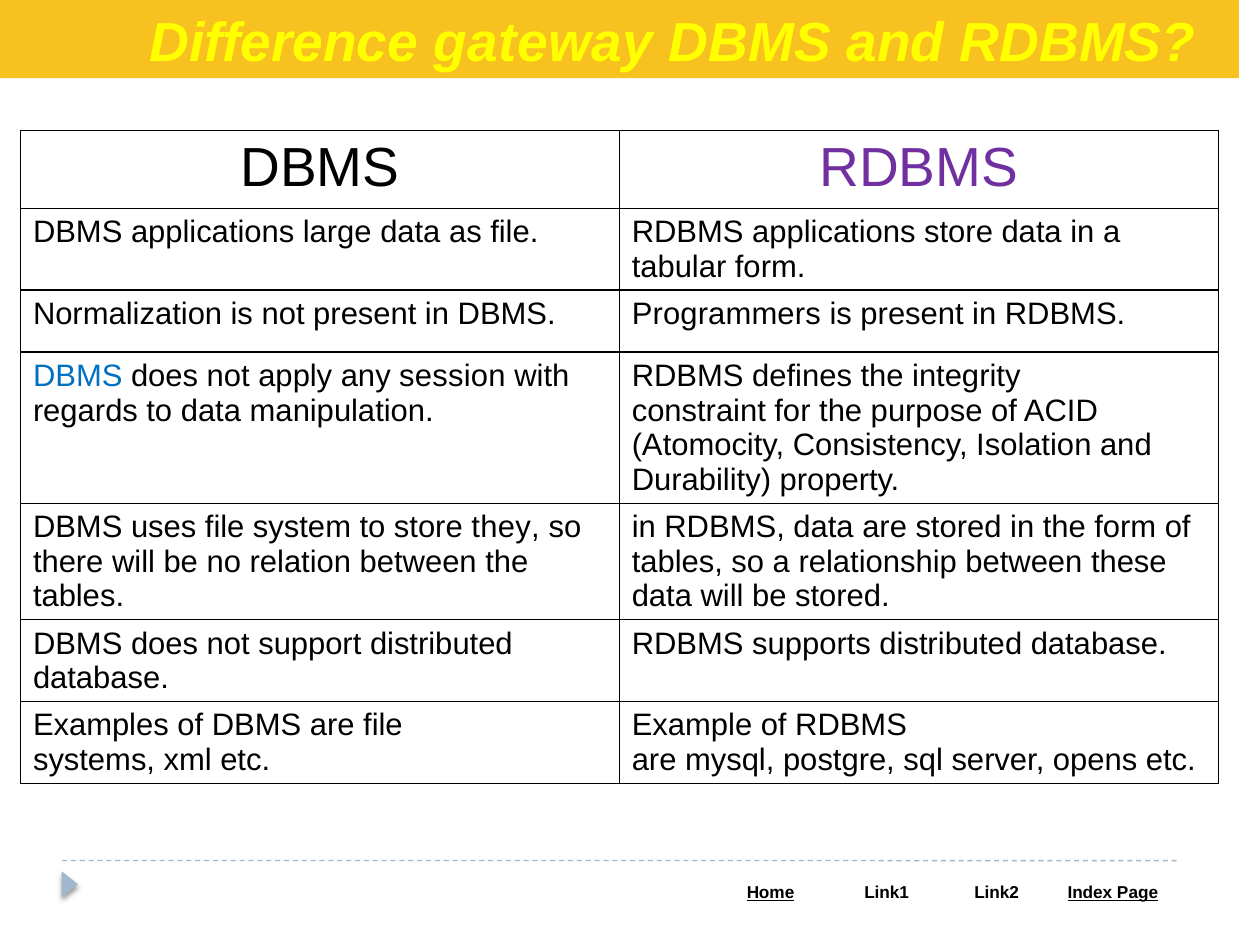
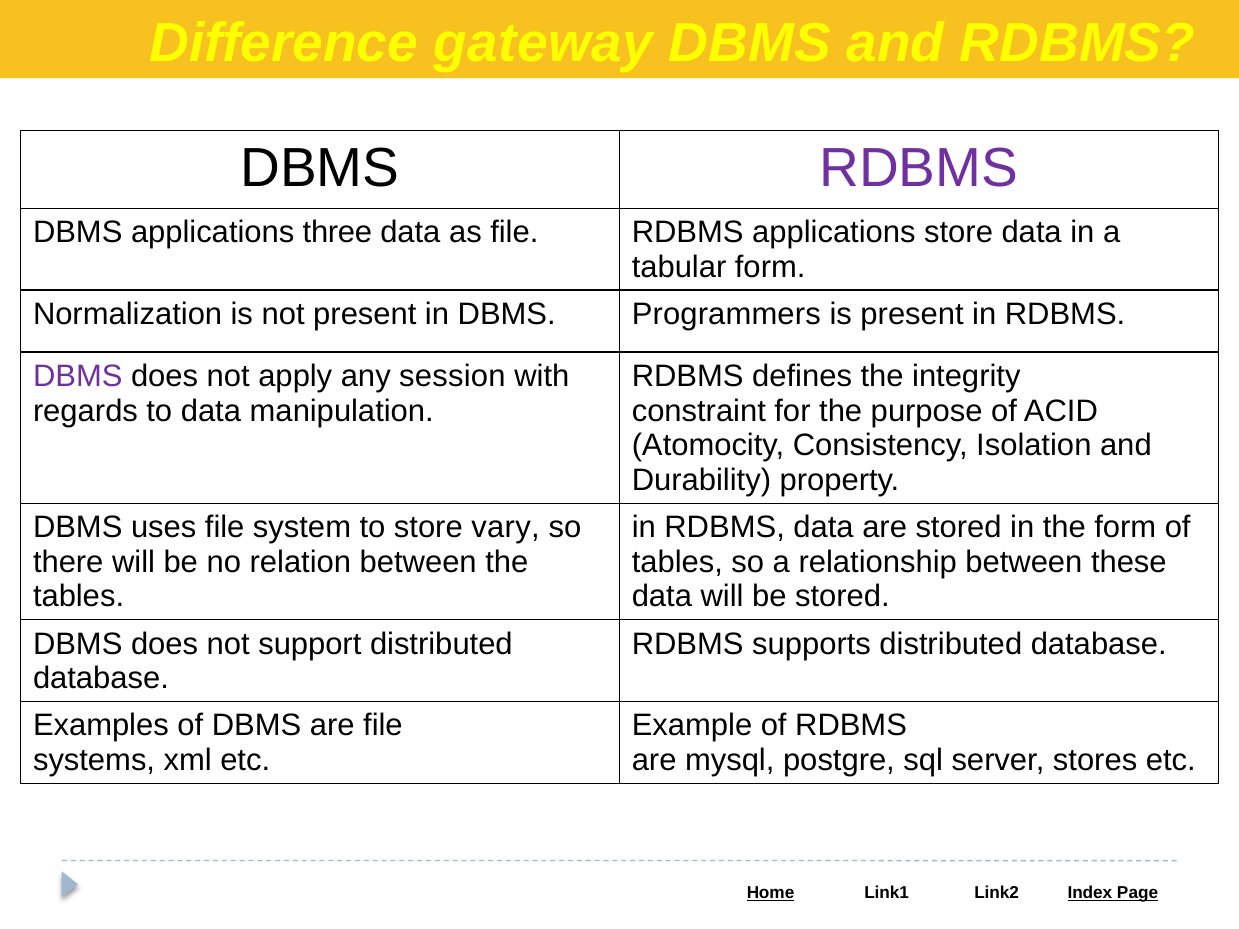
large: large -> three
DBMS at (78, 376) colour: blue -> purple
they: they -> vary
opens: opens -> stores
